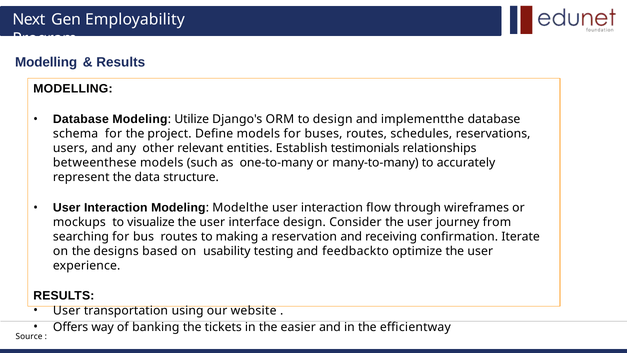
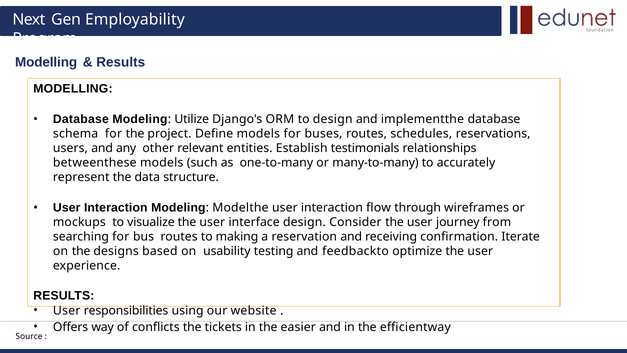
transportation: transportation -> responsibilities
banking: banking -> conflicts
